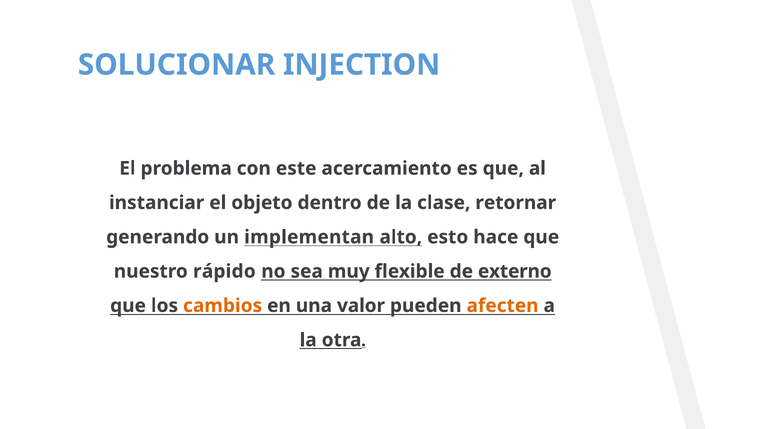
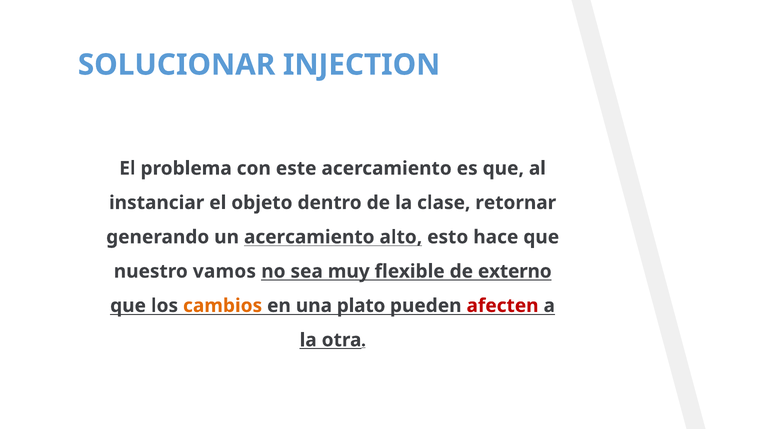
un implementan: implementan -> acercamiento
rápido: rápido -> vamos
valor: valor -> plato
afecten colour: orange -> red
